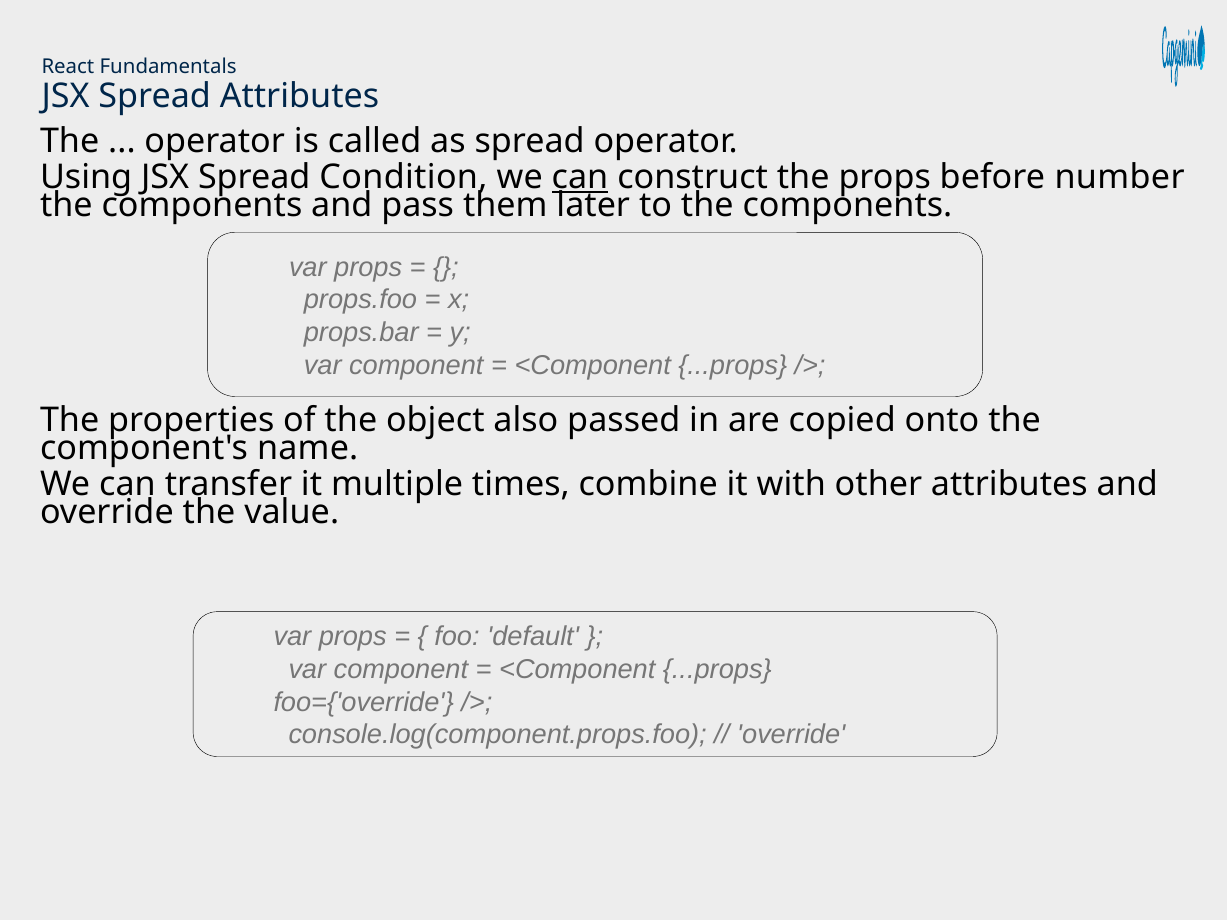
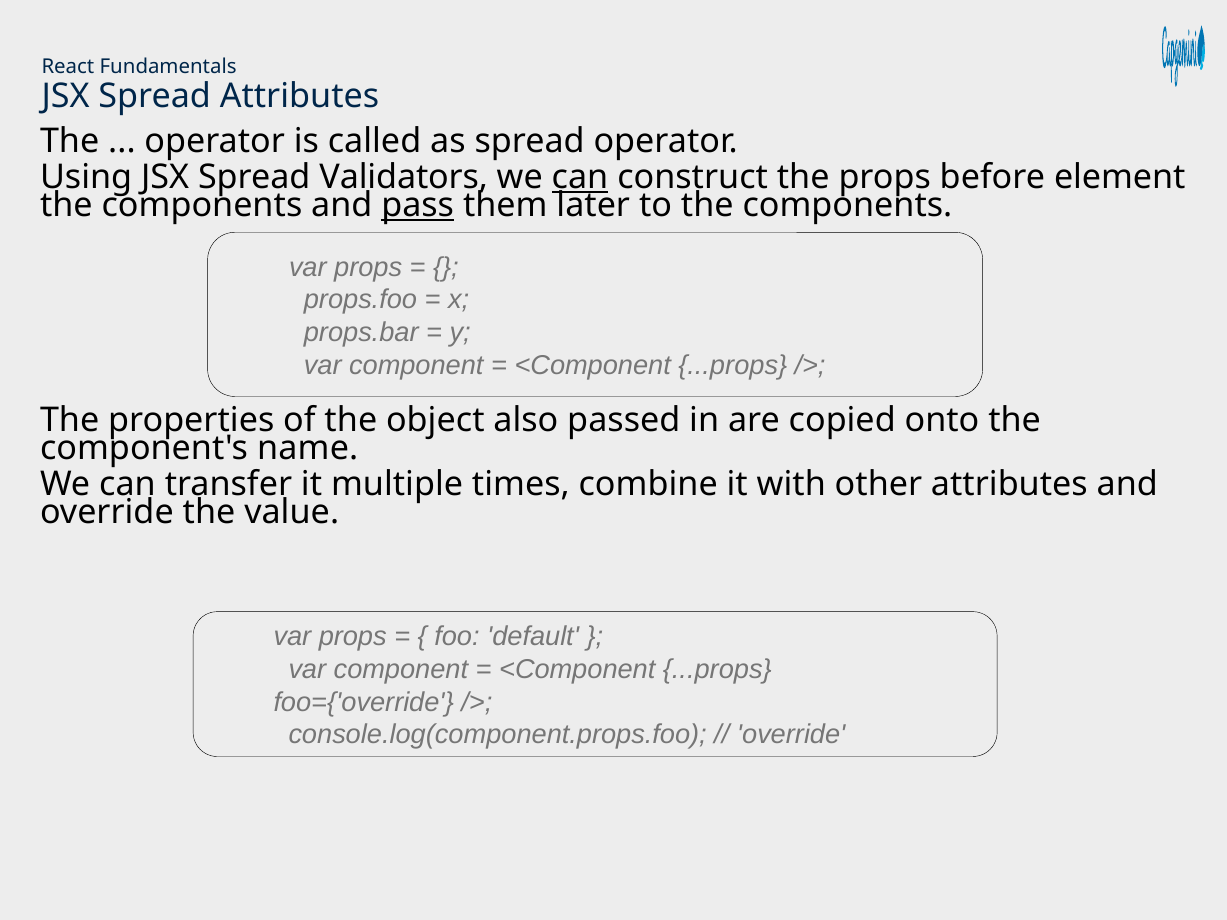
Condition: Condition -> Validators
number: number -> element
pass underline: none -> present
